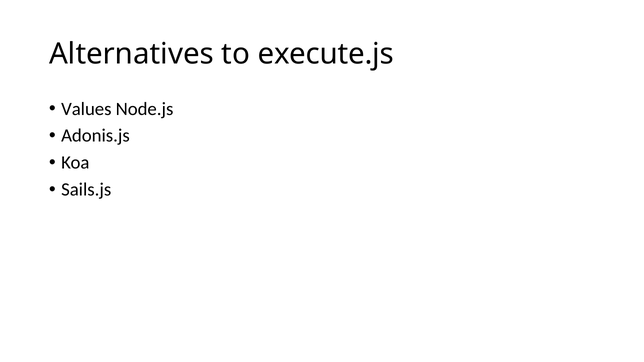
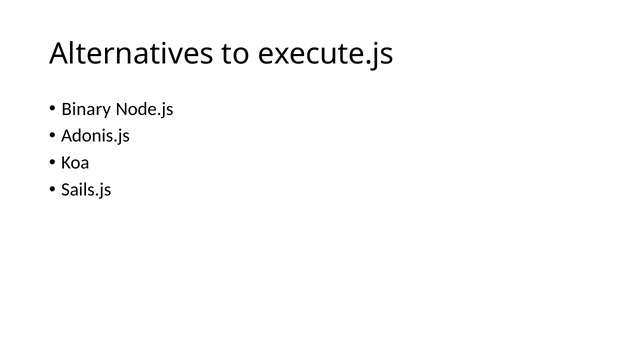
Values: Values -> Binary
